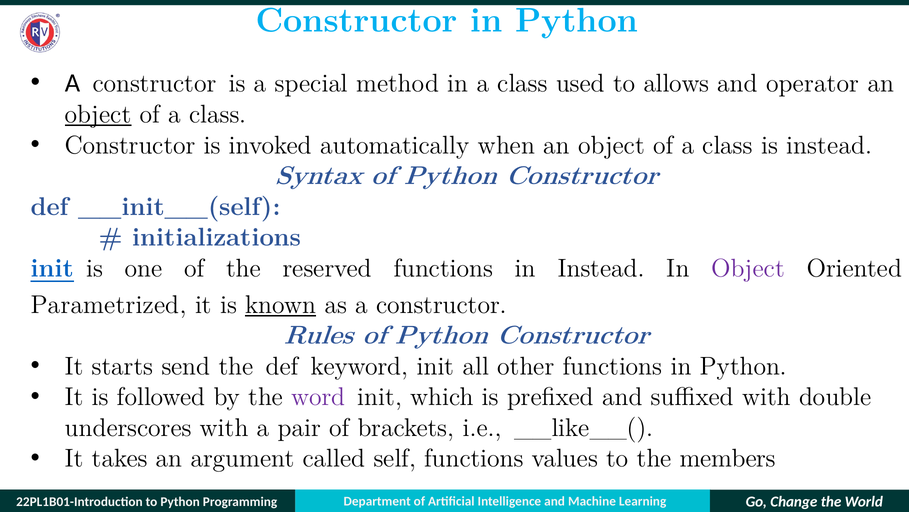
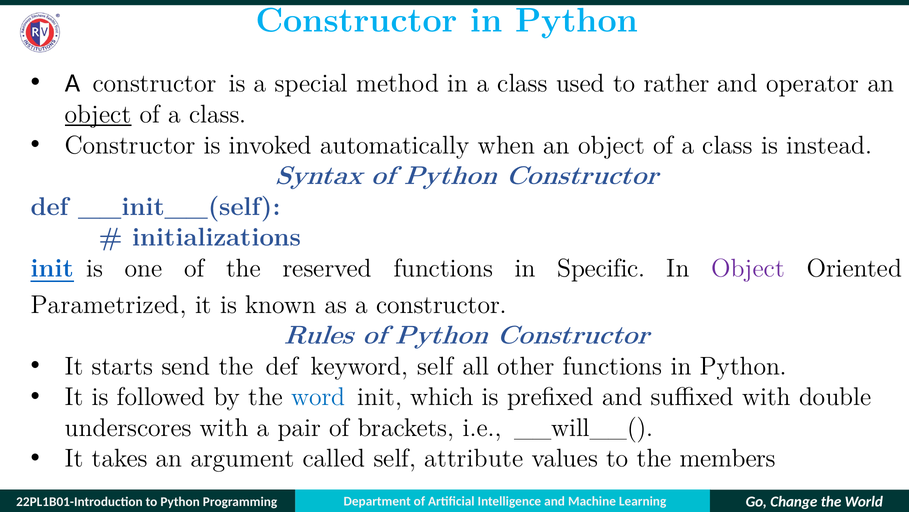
allows: allows -> rather
in Instead: Instead -> Specific
known underline: present -> none
keyword init: init -> self
word colour: purple -> blue
__like__(: __like__( -> __will__(
self functions: functions -> attribute
